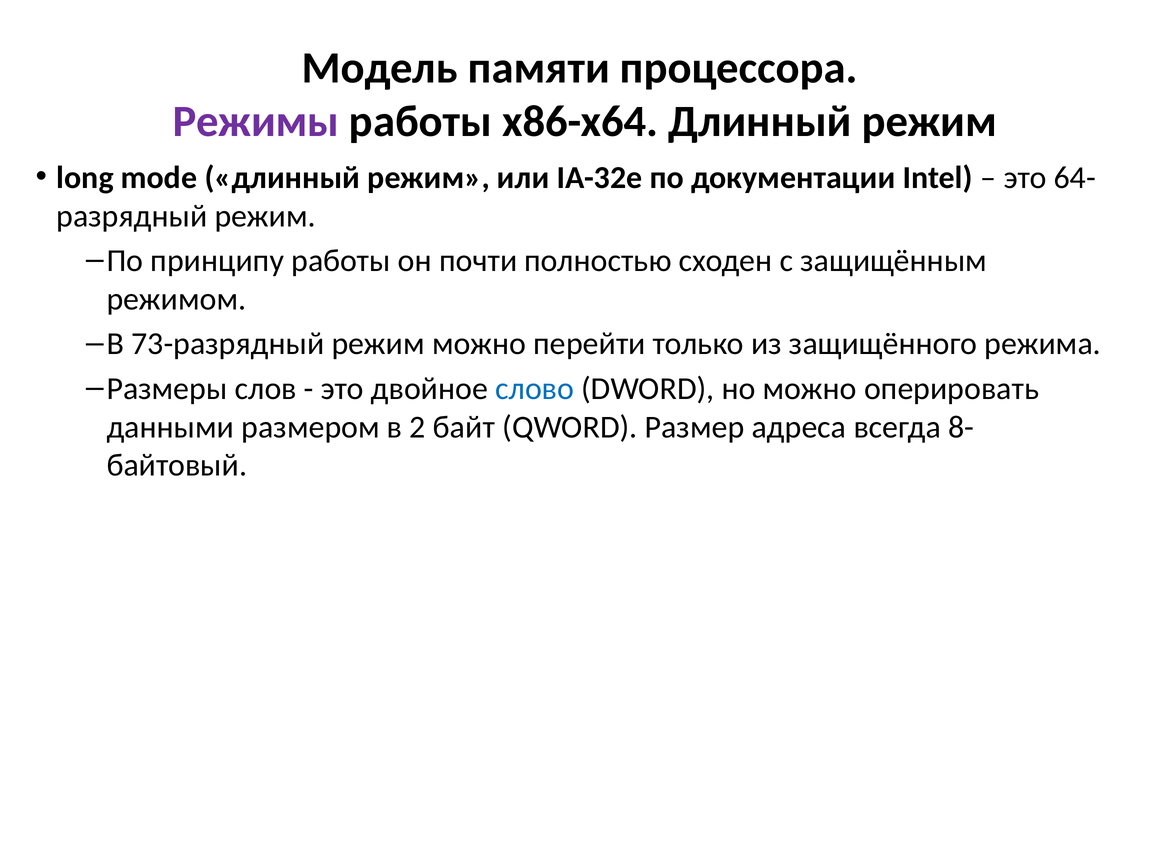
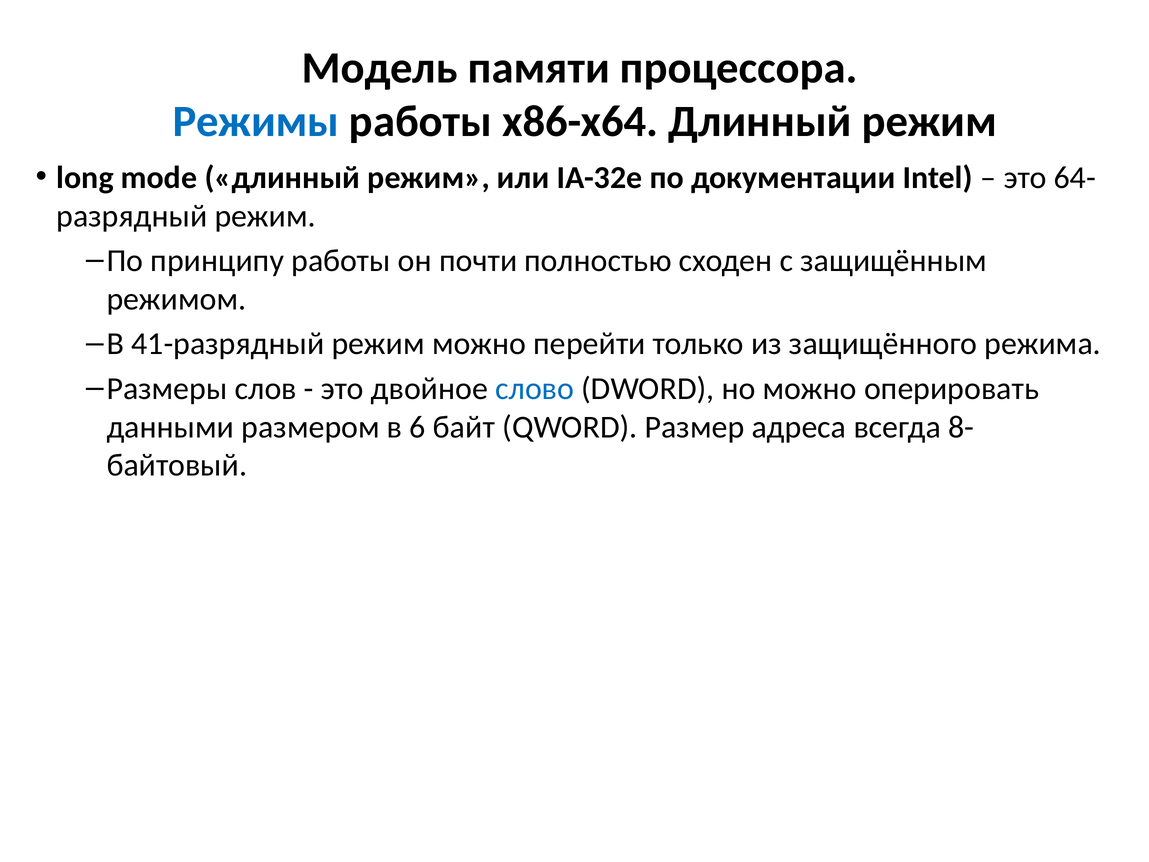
Режимы colour: purple -> blue
73-разрядный: 73-разрядный -> 41-разрядный
2: 2 -> 6
